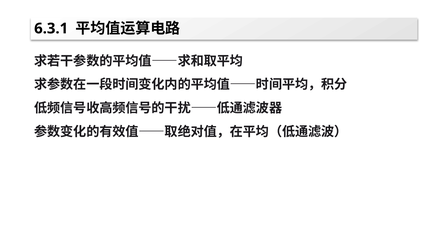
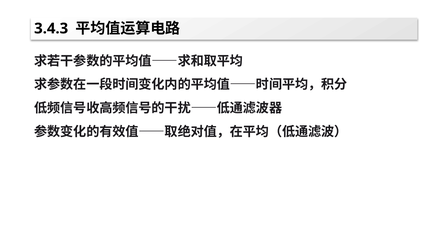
6.3.1: 6.3.1 -> 3.4.3
